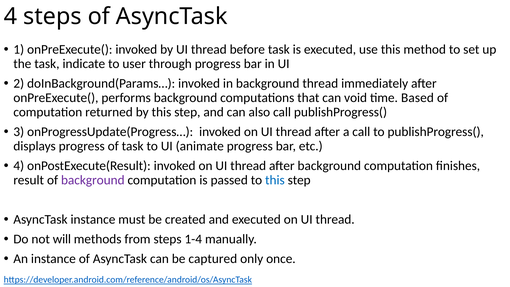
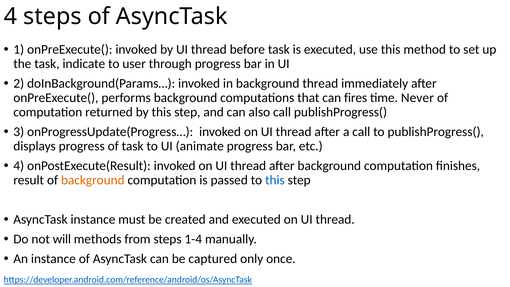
void: void -> fires
Based: Based -> Never
background at (93, 180) colour: purple -> orange
